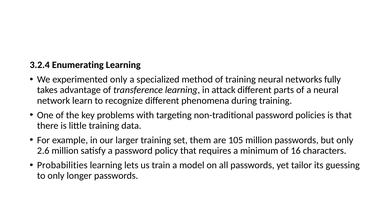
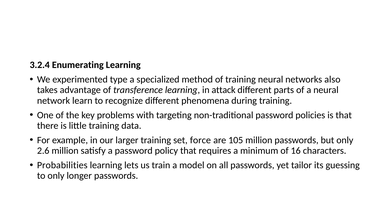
experimented only: only -> type
fully: fully -> also
them: them -> force
